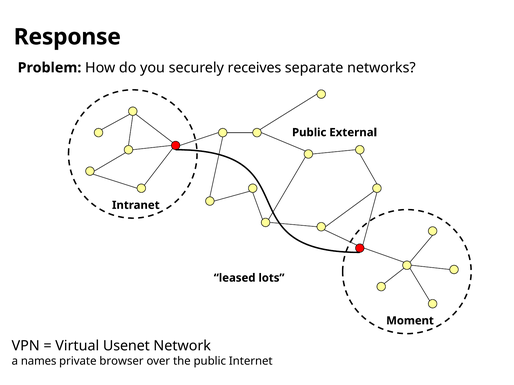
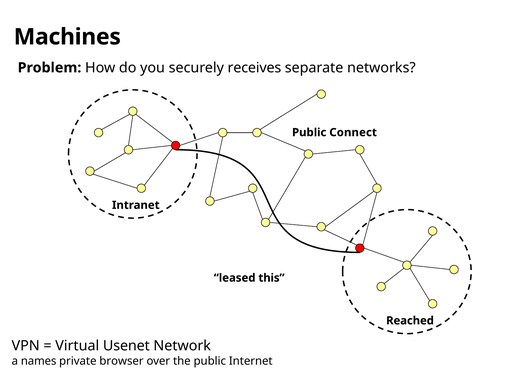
Response: Response -> Machines
External: External -> Connect
lots: lots -> this
Moment: Moment -> Reached
